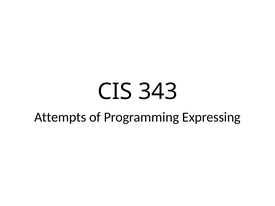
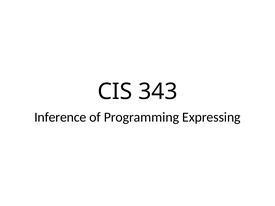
Attempts: Attempts -> Inference
